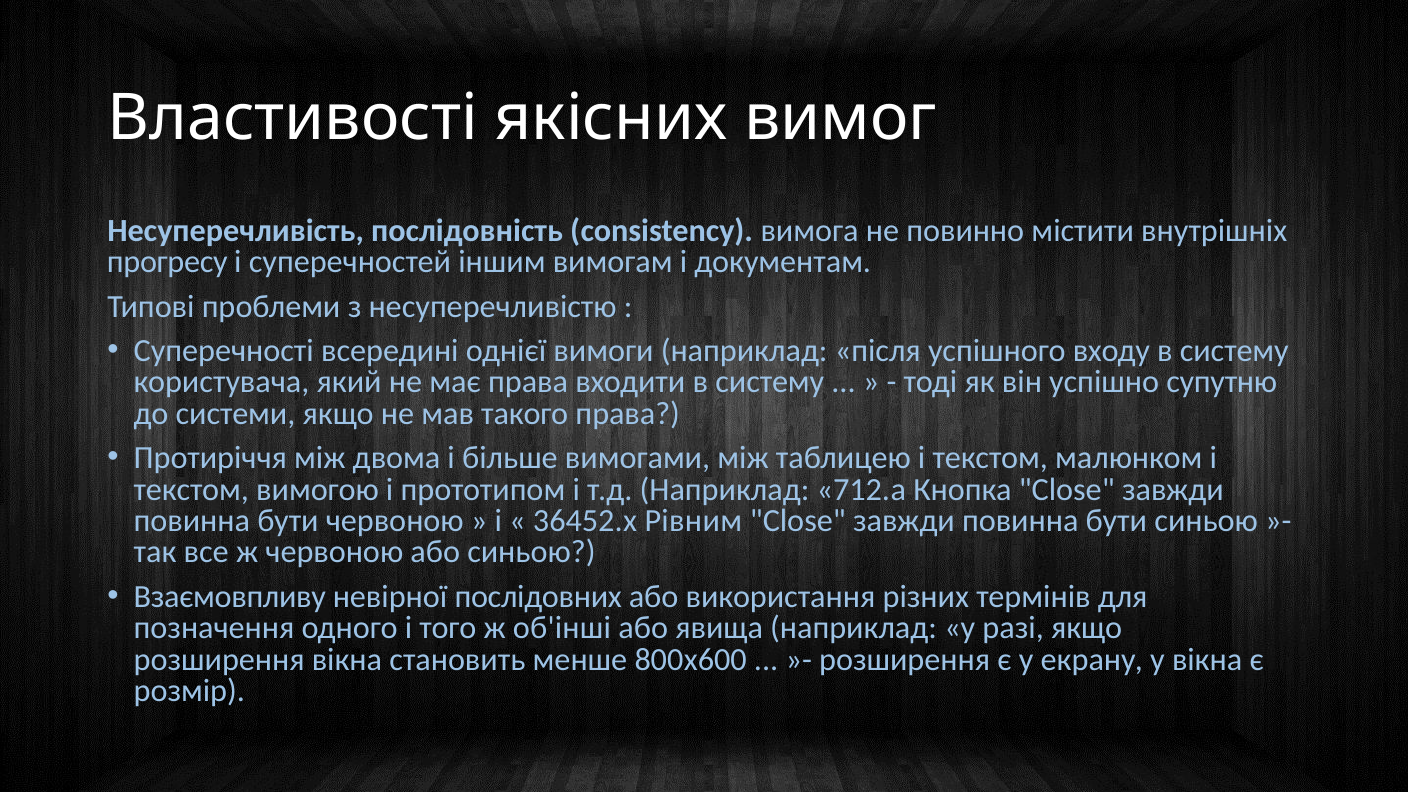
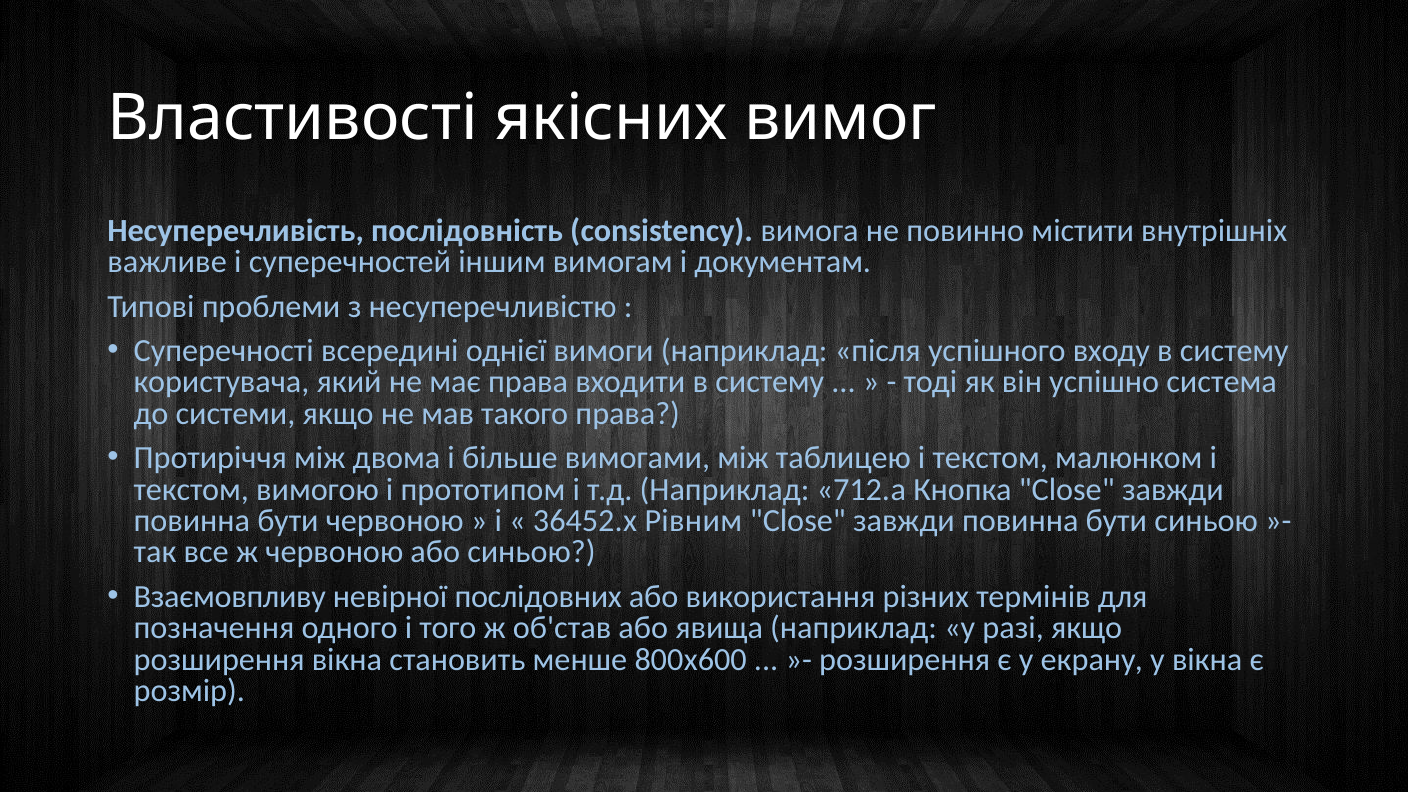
прогресу: прогресу -> важливе
супутню: супутню -> система
об'інші: об'інші -> об'став
